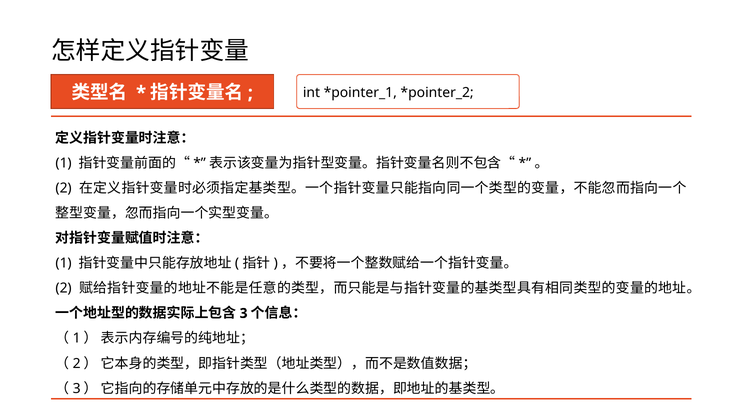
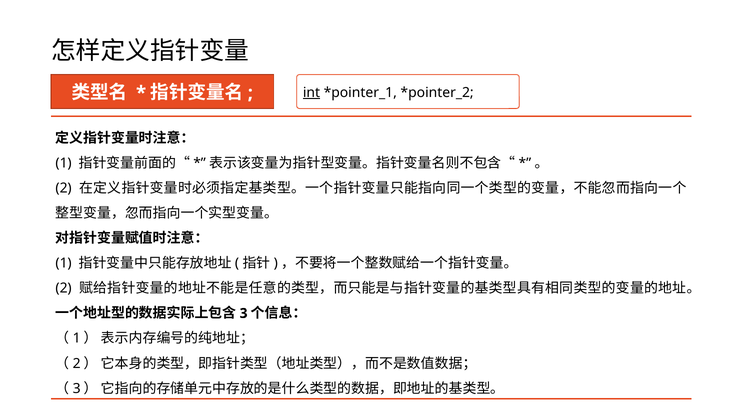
int underline: none -> present
